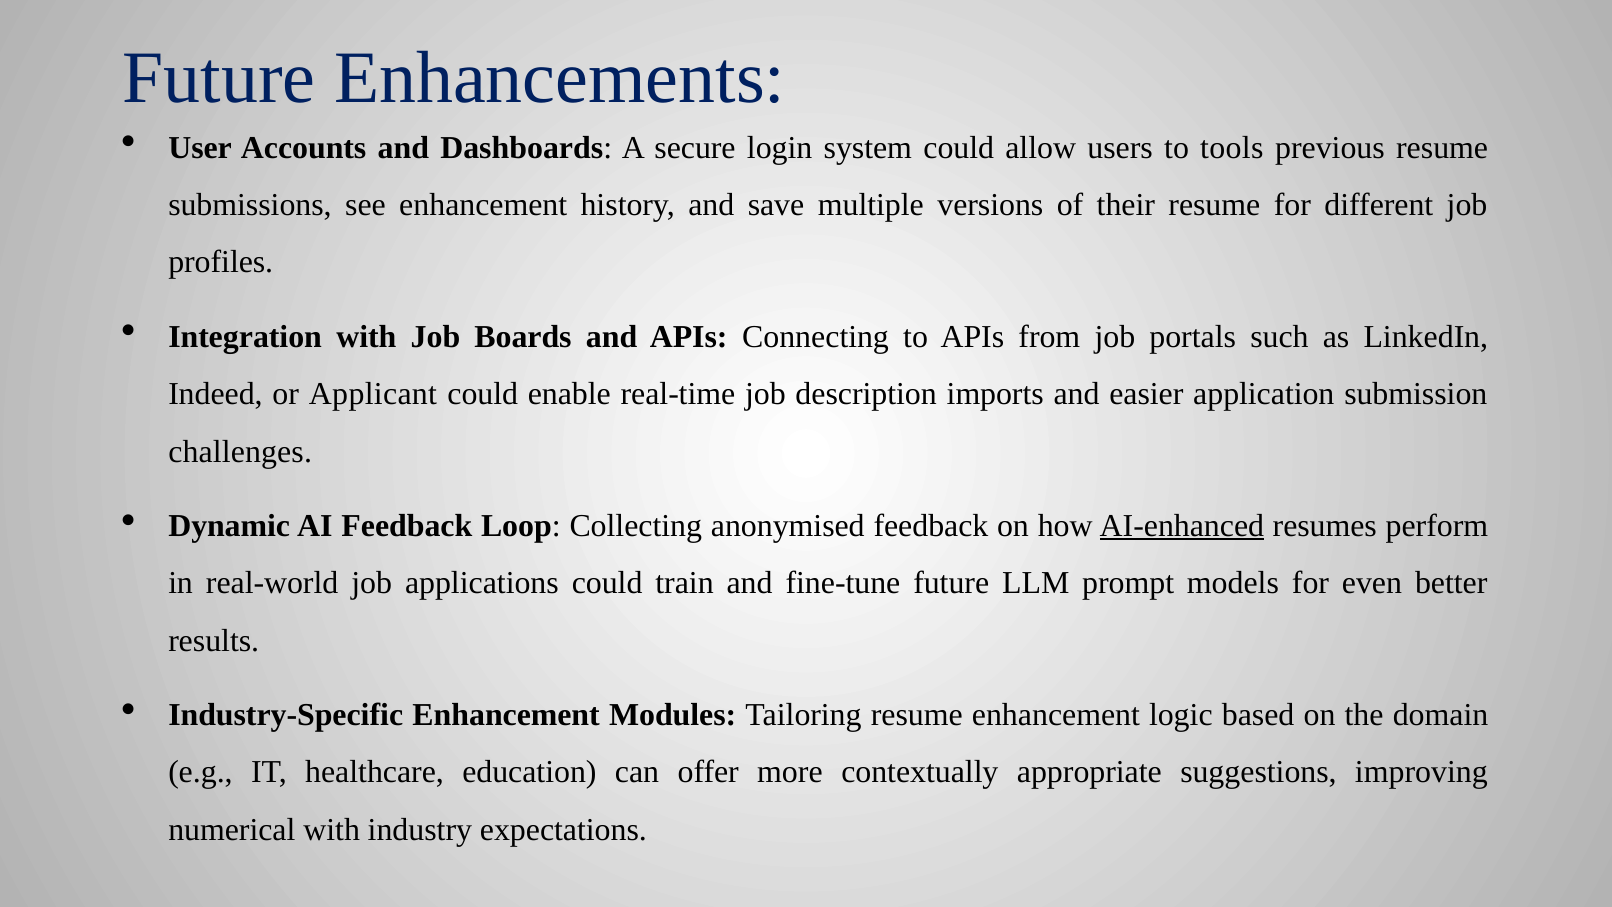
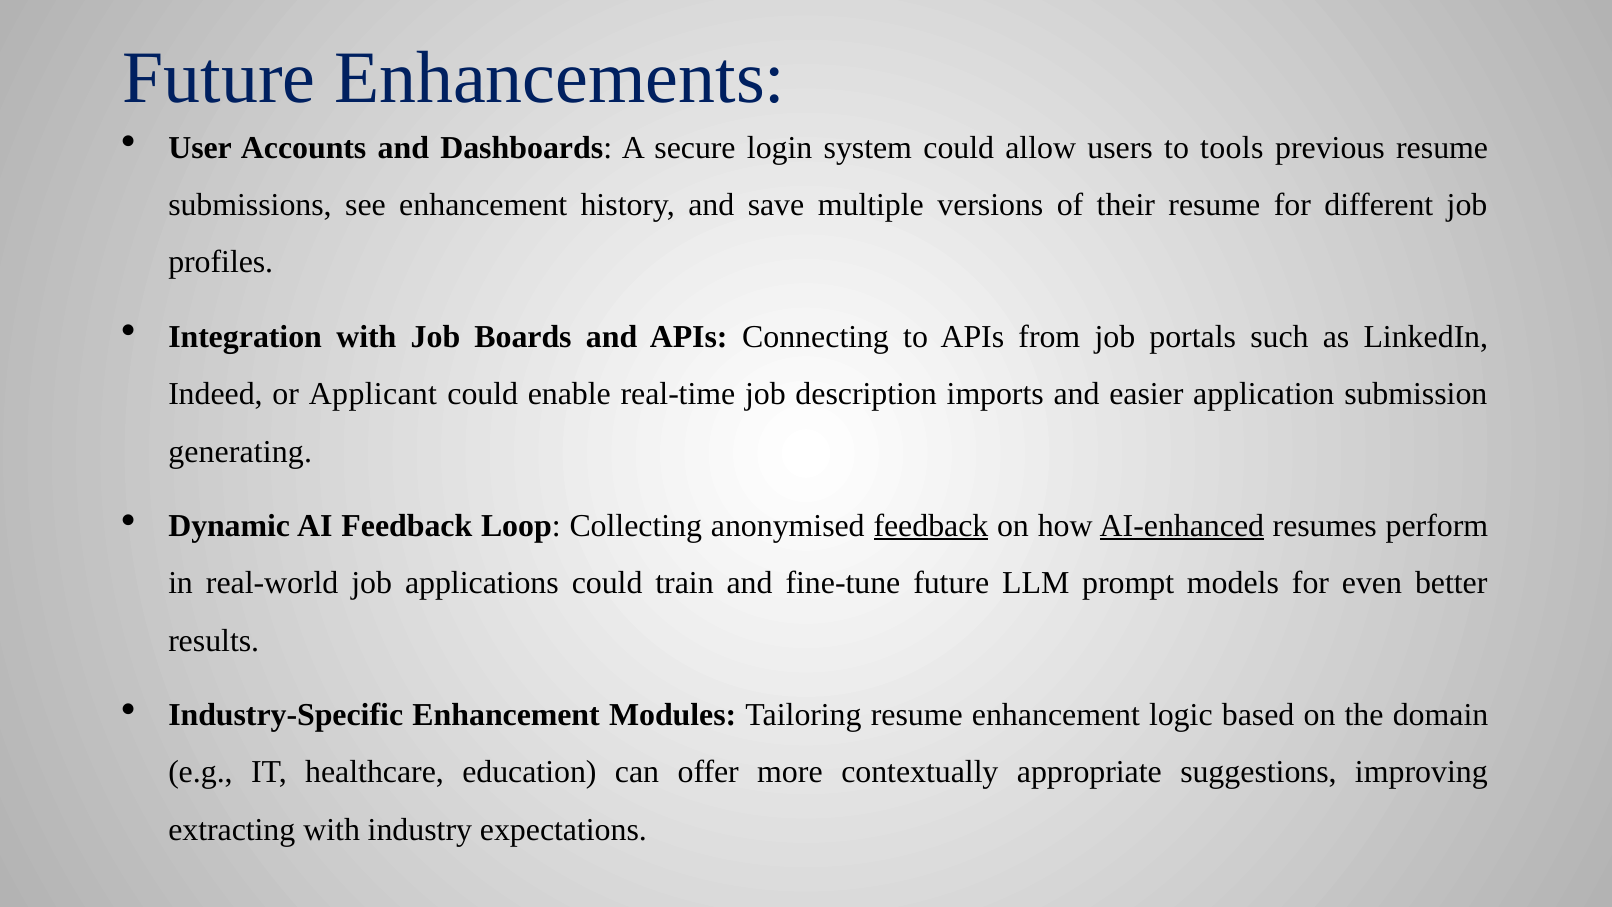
challenges: challenges -> generating
feedback at (931, 526) underline: none -> present
numerical: numerical -> extracting
